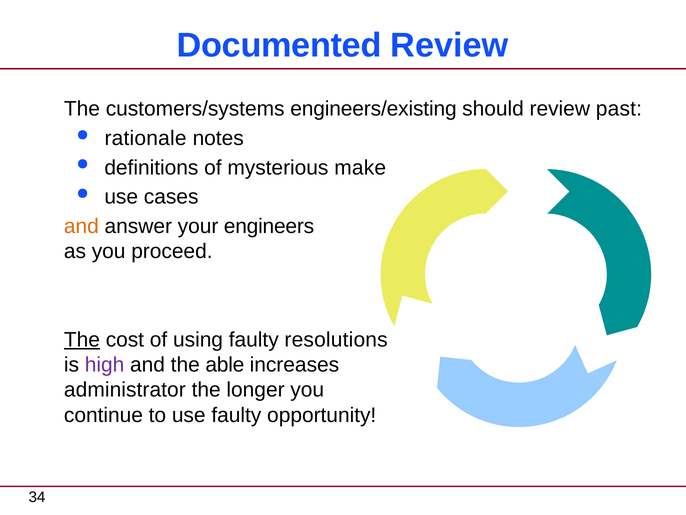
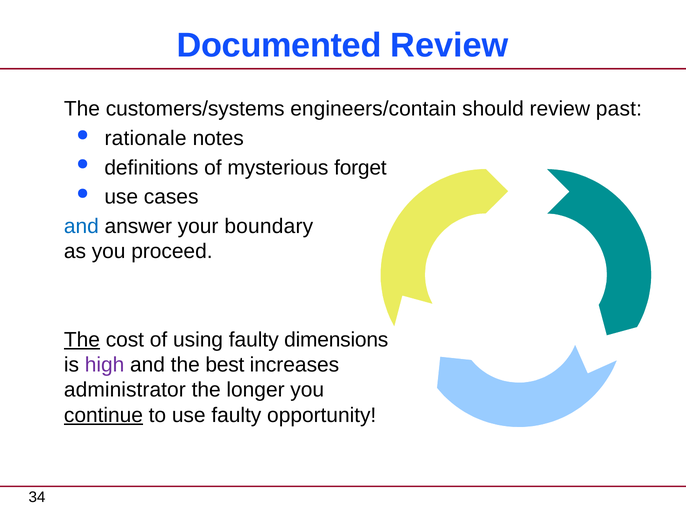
engineers/existing: engineers/existing -> engineers/contain
make: make -> forget
and at (81, 226) colour: orange -> blue
engineers: engineers -> boundary
resolutions: resolutions -> dimensions
able: able -> best
continue underline: none -> present
